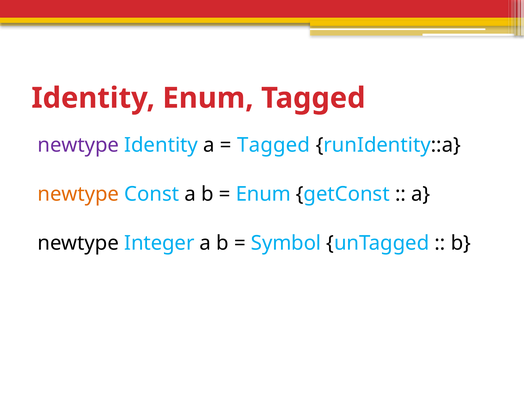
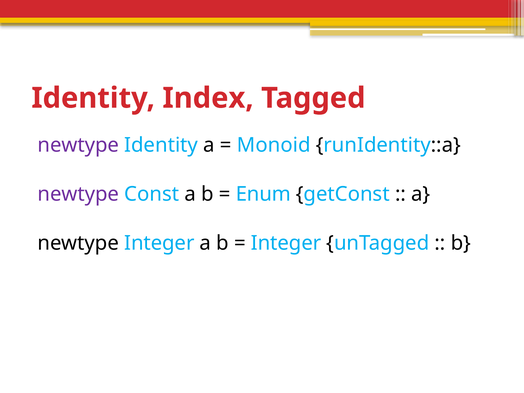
Identity Enum: Enum -> Index
Tagged at (274, 145): Tagged -> Monoid
newtype at (78, 194) colour: orange -> purple
Symbol at (286, 243): Symbol -> Integer
